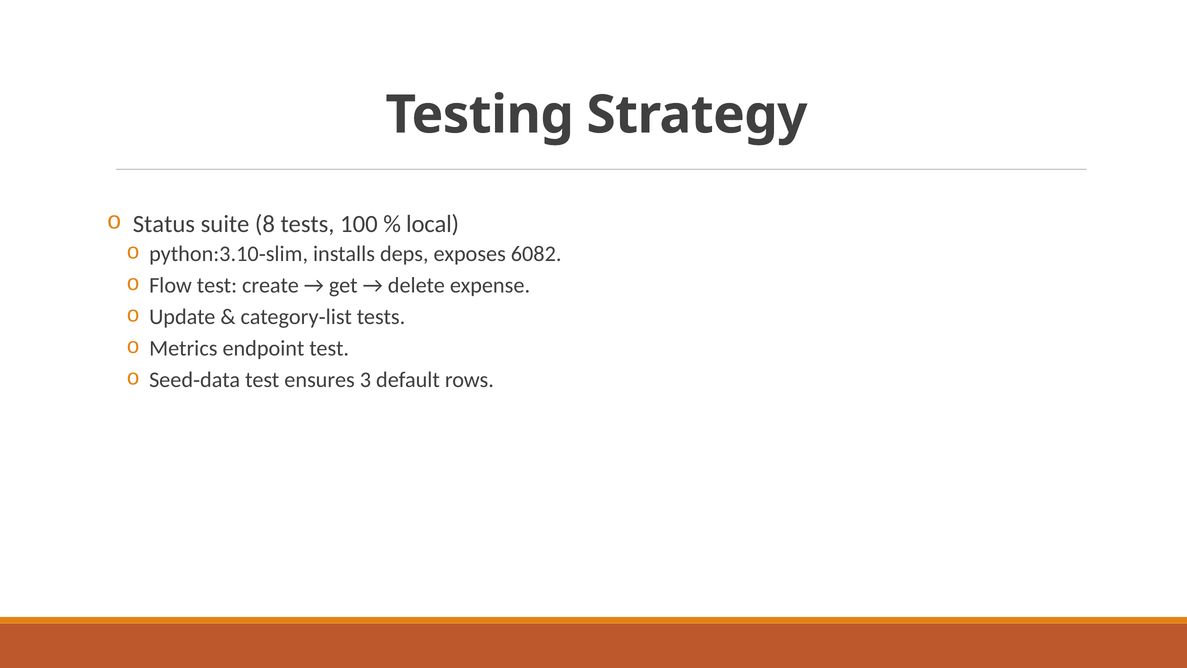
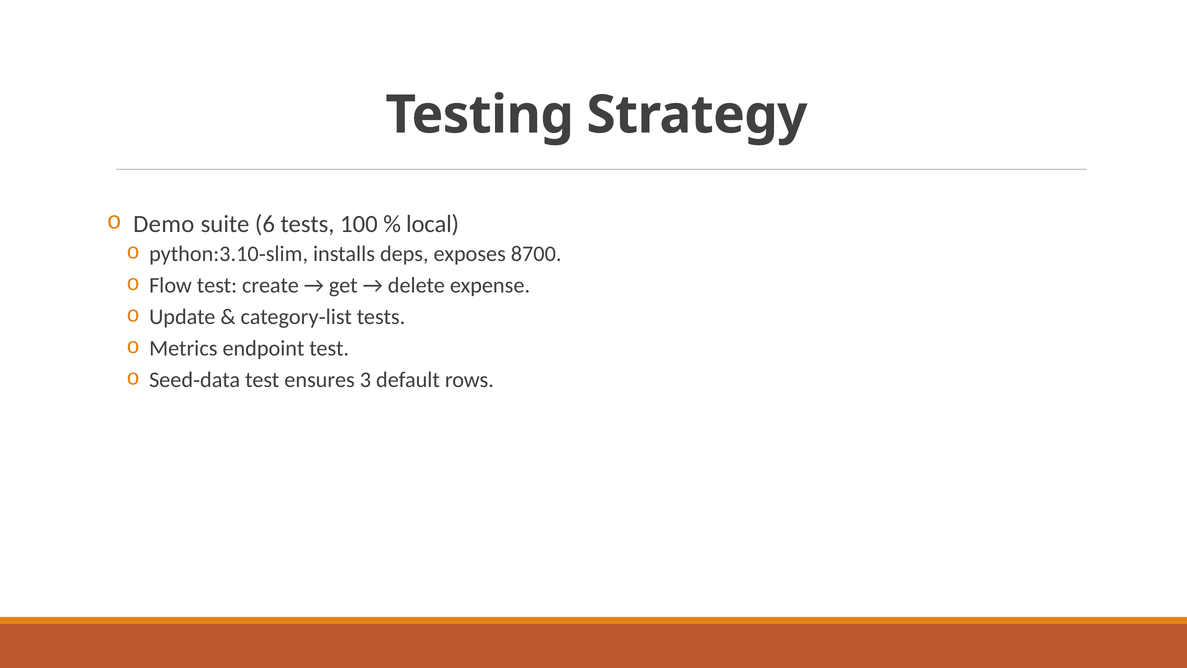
Status: Status -> Demo
8: 8 -> 6
6082: 6082 -> 8700
